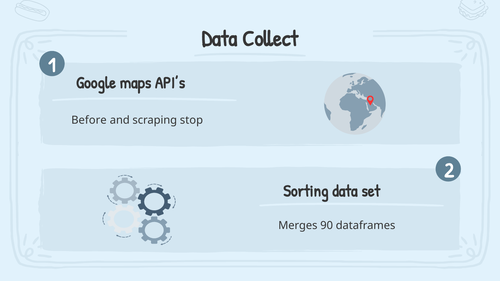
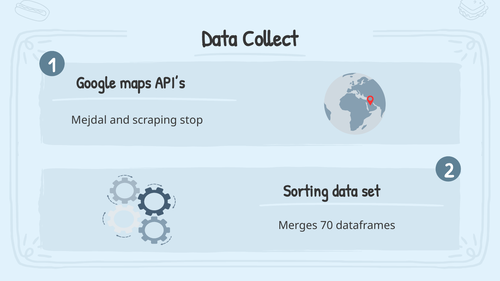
Before: Before -> Mejdal
90: 90 -> 70
